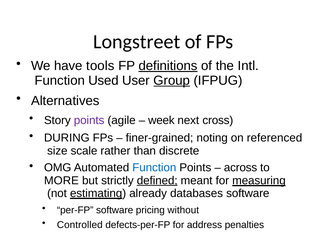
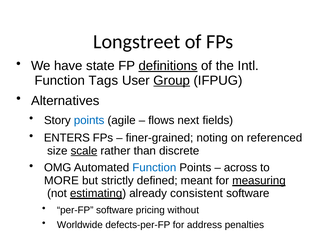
tools: tools -> state
Used: Used -> Tags
points at (89, 120) colour: purple -> blue
week: week -> flows
cross: cross -> fields
DURING: DURING -> ENTERS
scale underline: none -> present
defined underline: present -> none
databases: databases -> consistent
Controlled: Controlled -> Worldwide
